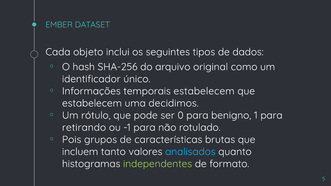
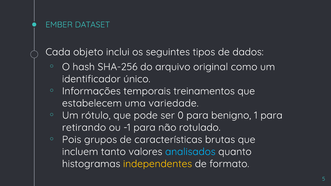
temporais estabelecem: estabelecem -> treinamentos
decidimos: decidimos -> variedade
independentes colour: light green -> yellow
